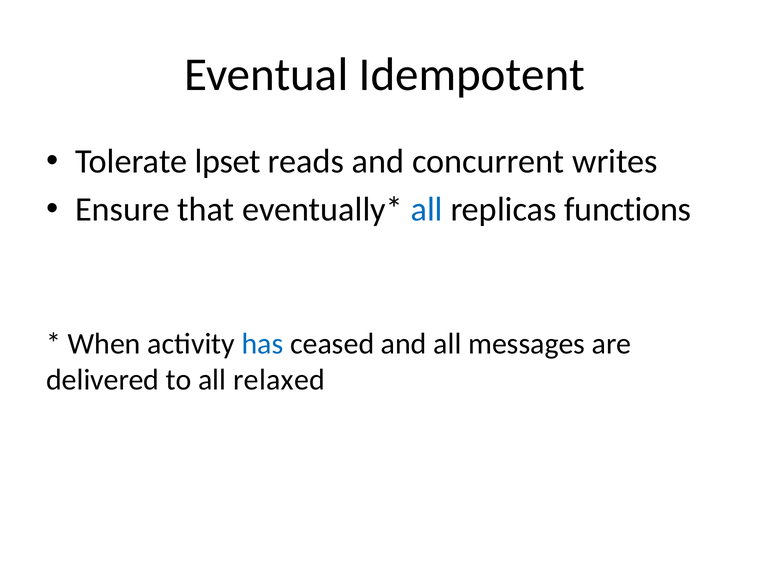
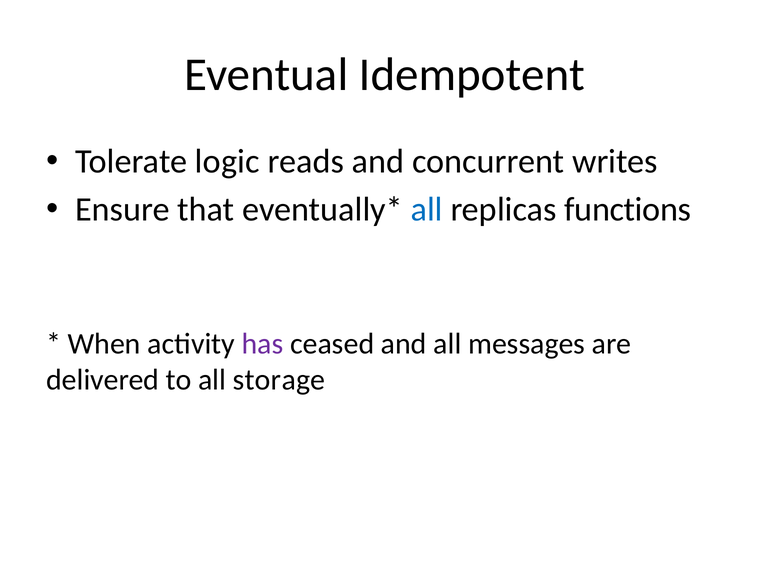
lpset: lpset -> logic
has colour: blue -> purple
relaxed: relaxed -> storage
